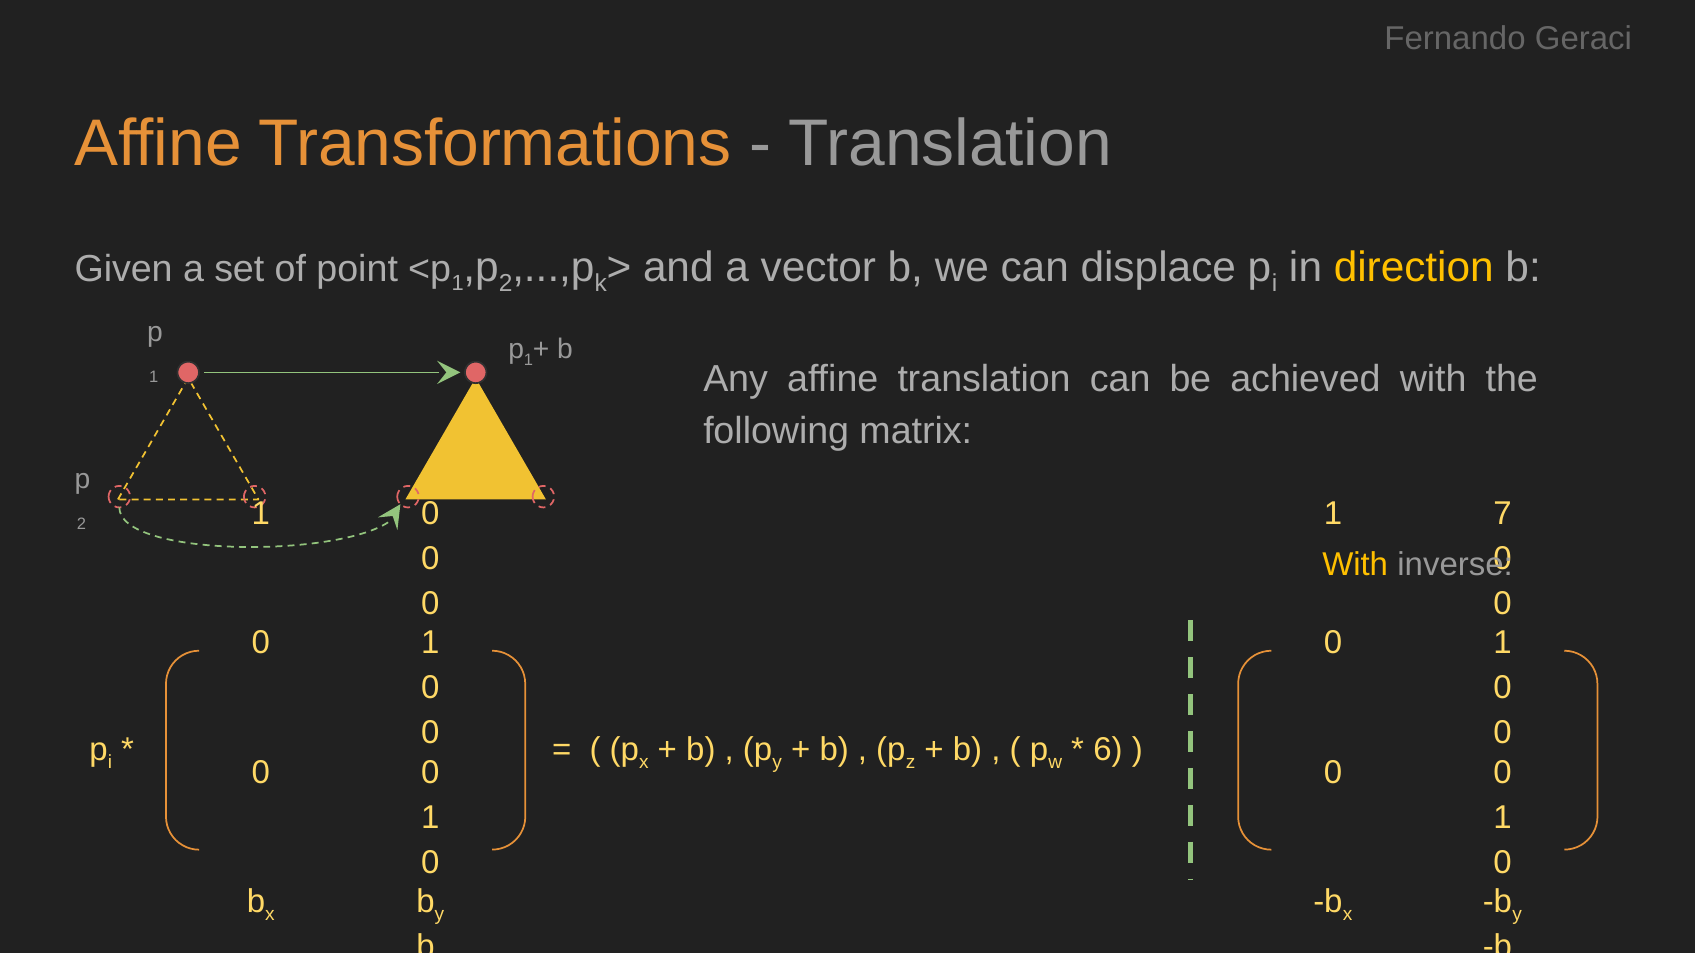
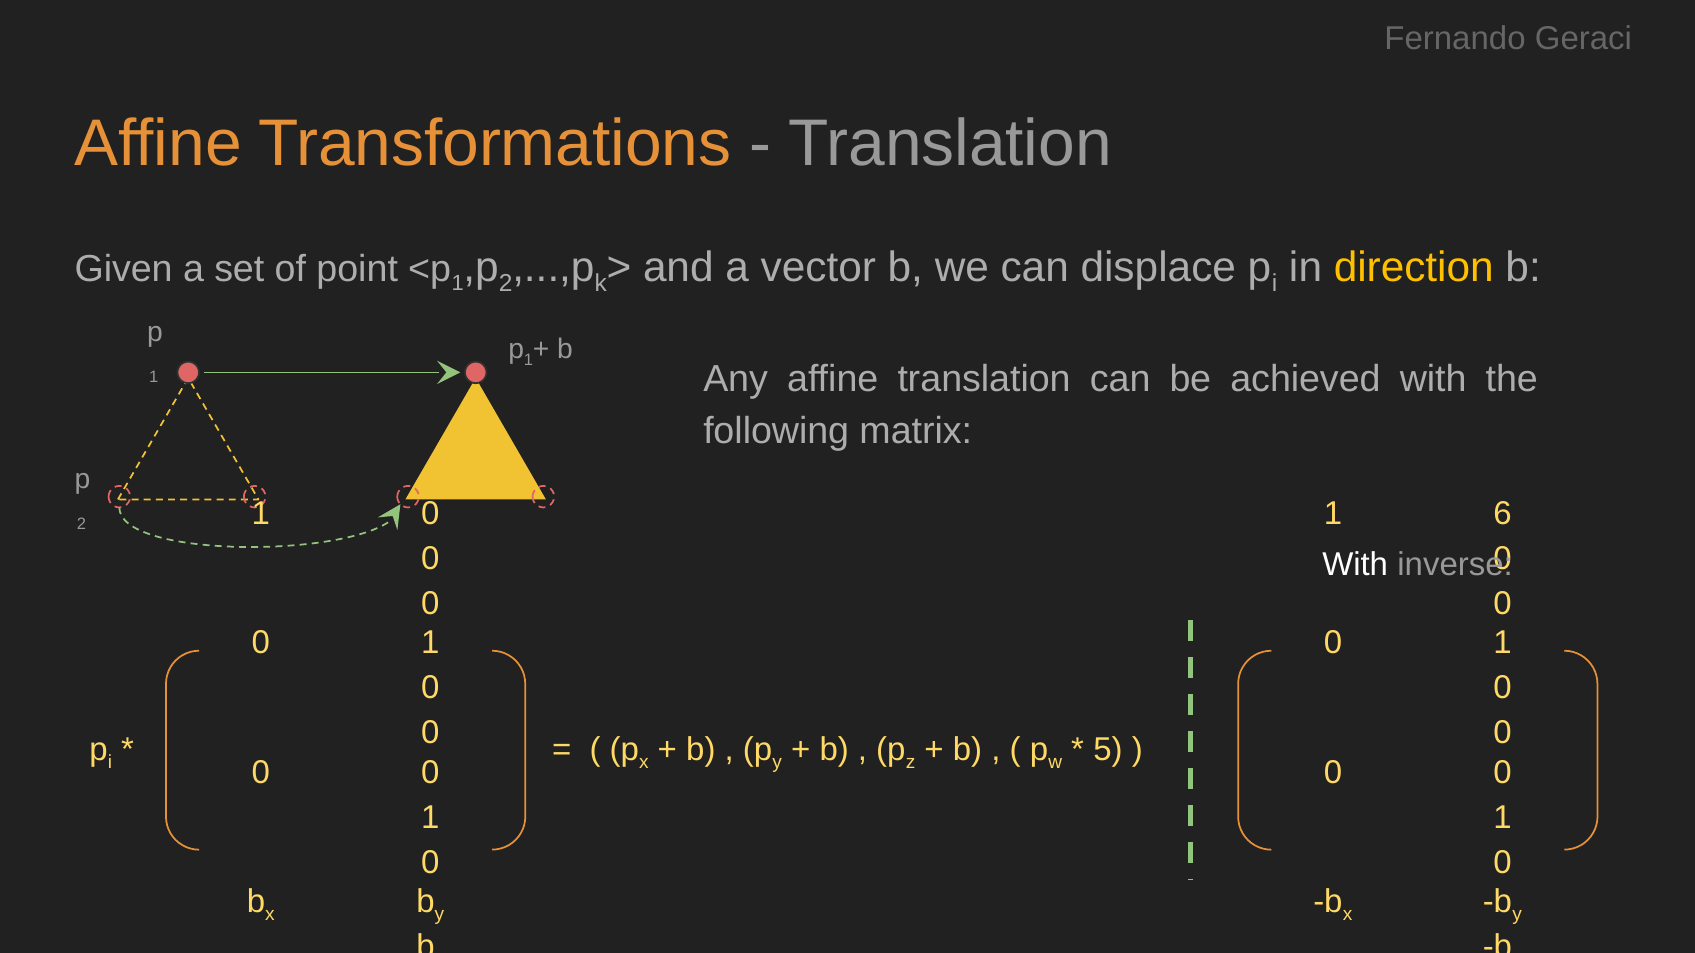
7: 7 -> 6
With at (1355, 565) colour: yellow -> white
6: 6 -> 5
